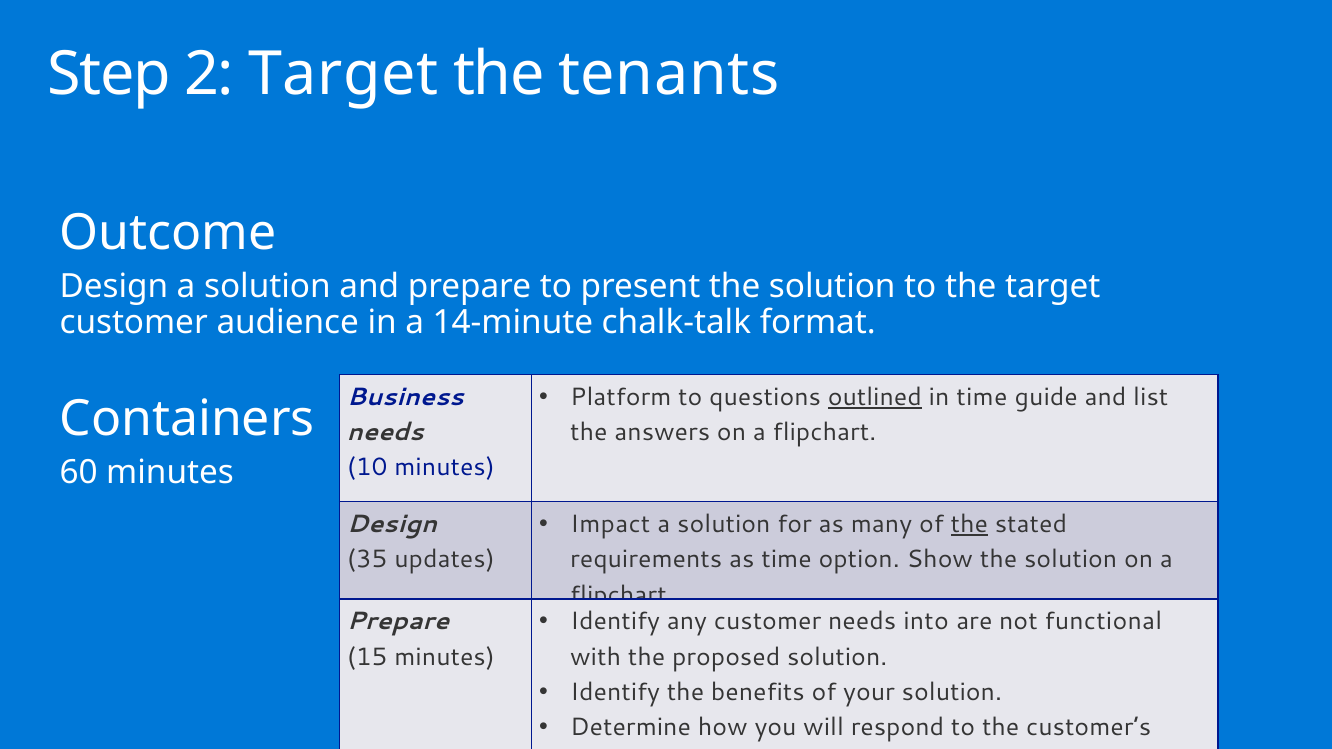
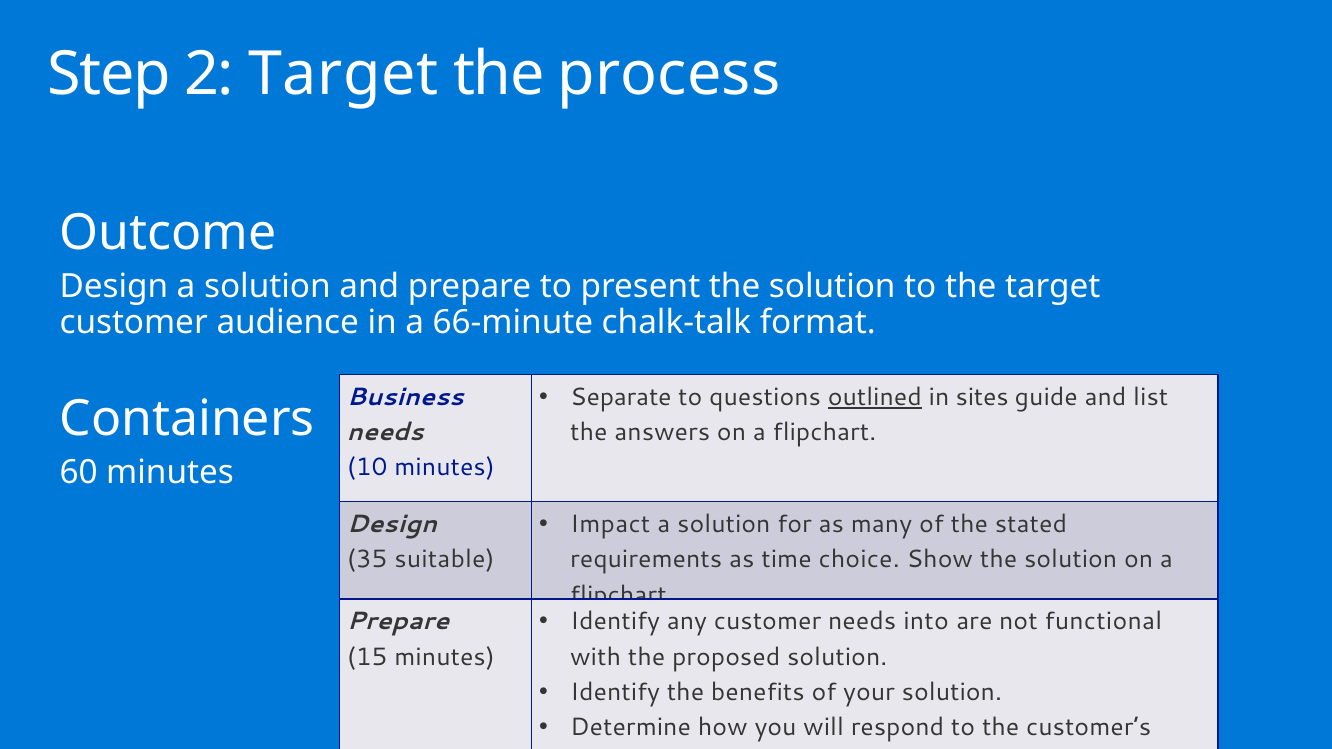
tenants: tenants -> process
14-minute: 14-minute -> 66-minute
Platform: Platform -> Separate
in time: time -> sites
the at (969, 525) underline: present -> none
updates: updates -> suitable
option: option -> choice
